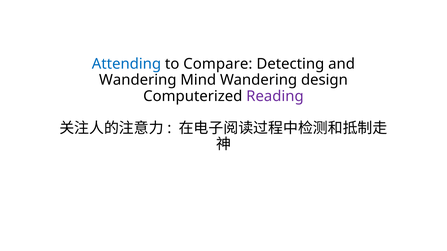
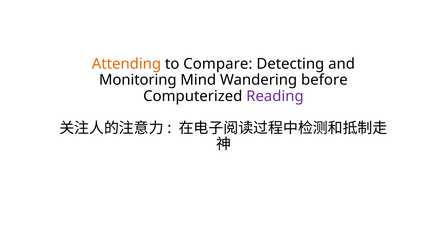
Attending colour: blue -> orange
Wandering at (138, 80): Wandering -> Monitoring
design: design -> before
